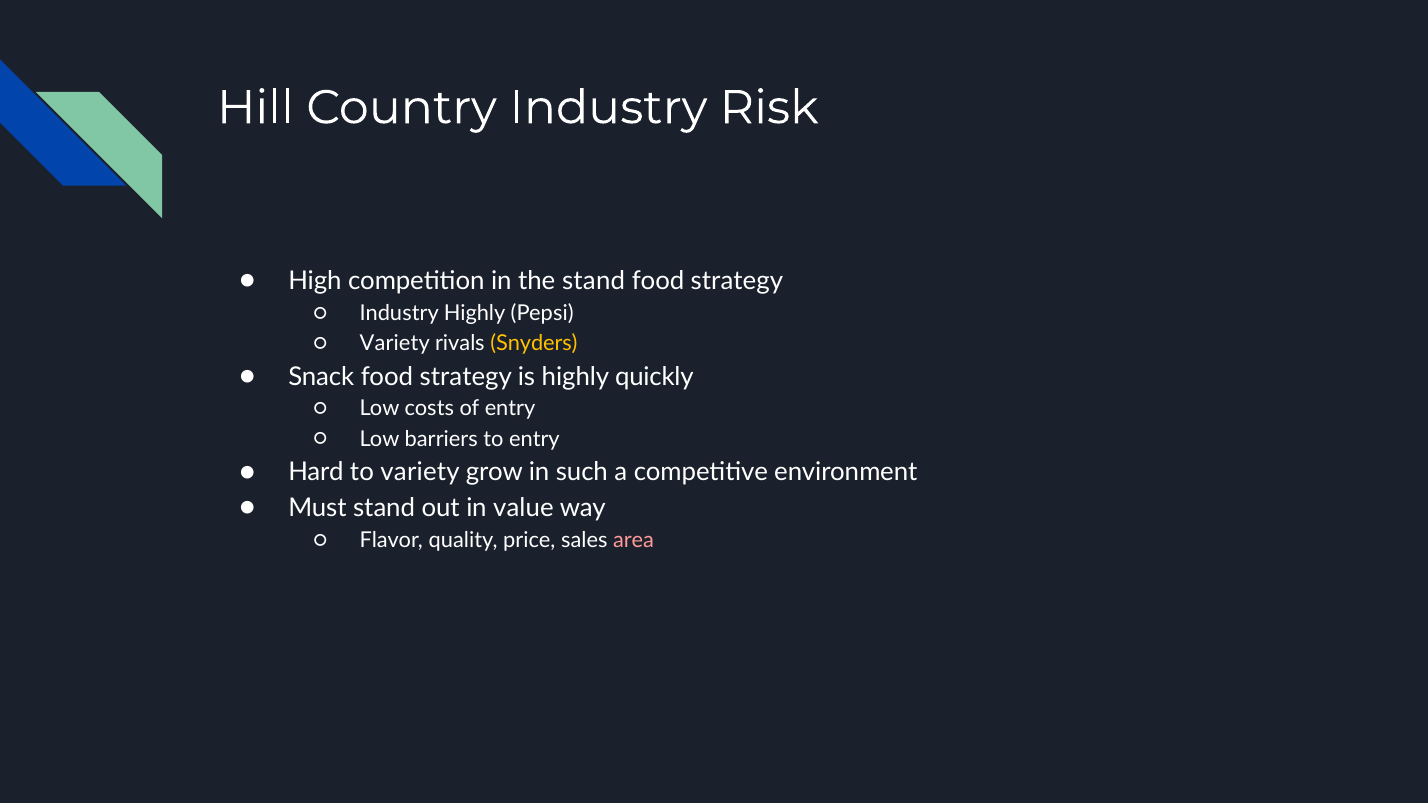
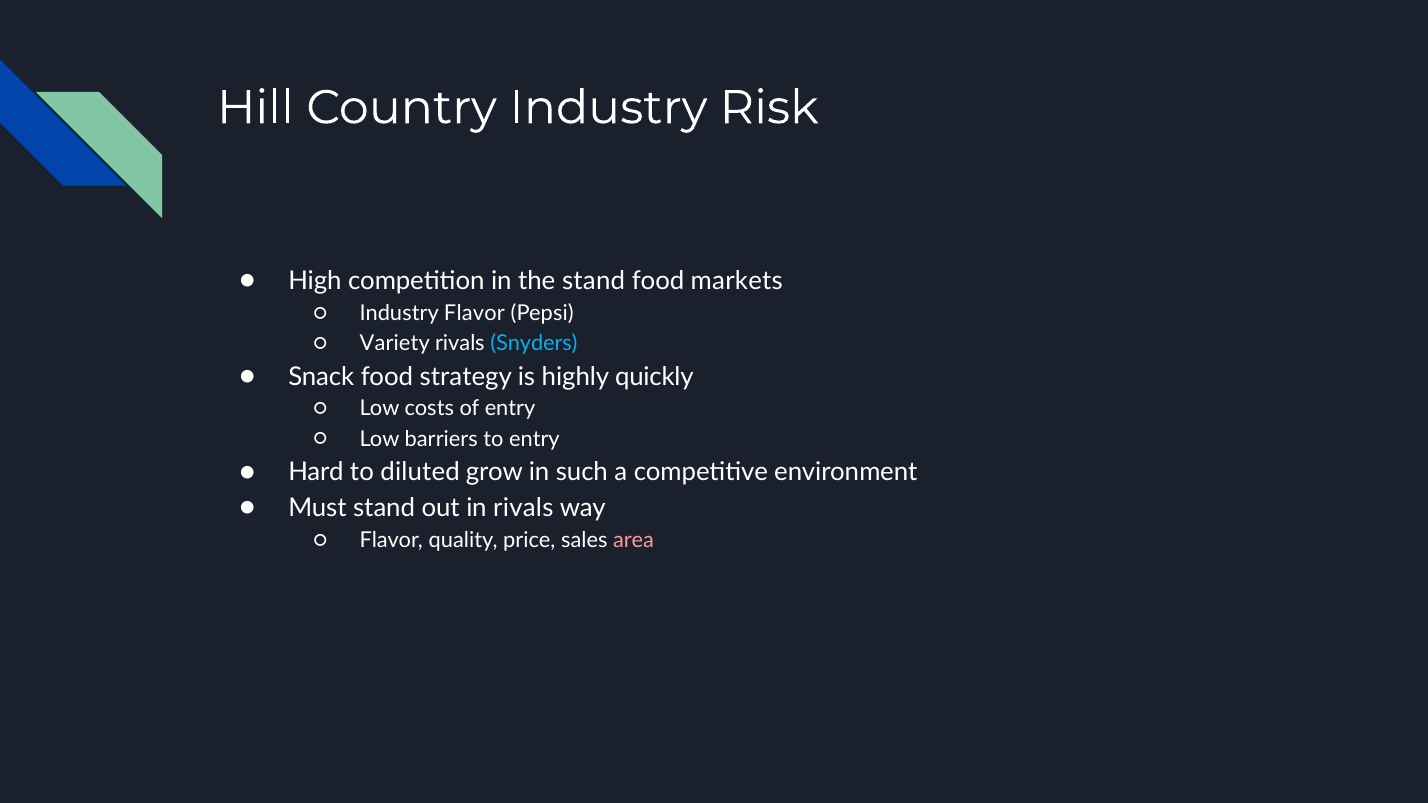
strategy at (737, 281): strategy -> markets
Industry Highly: Highly -> Flavor
Snyders colour: yellow -> light blue
to variety: variety -> diluted
in value: value -> rivals
